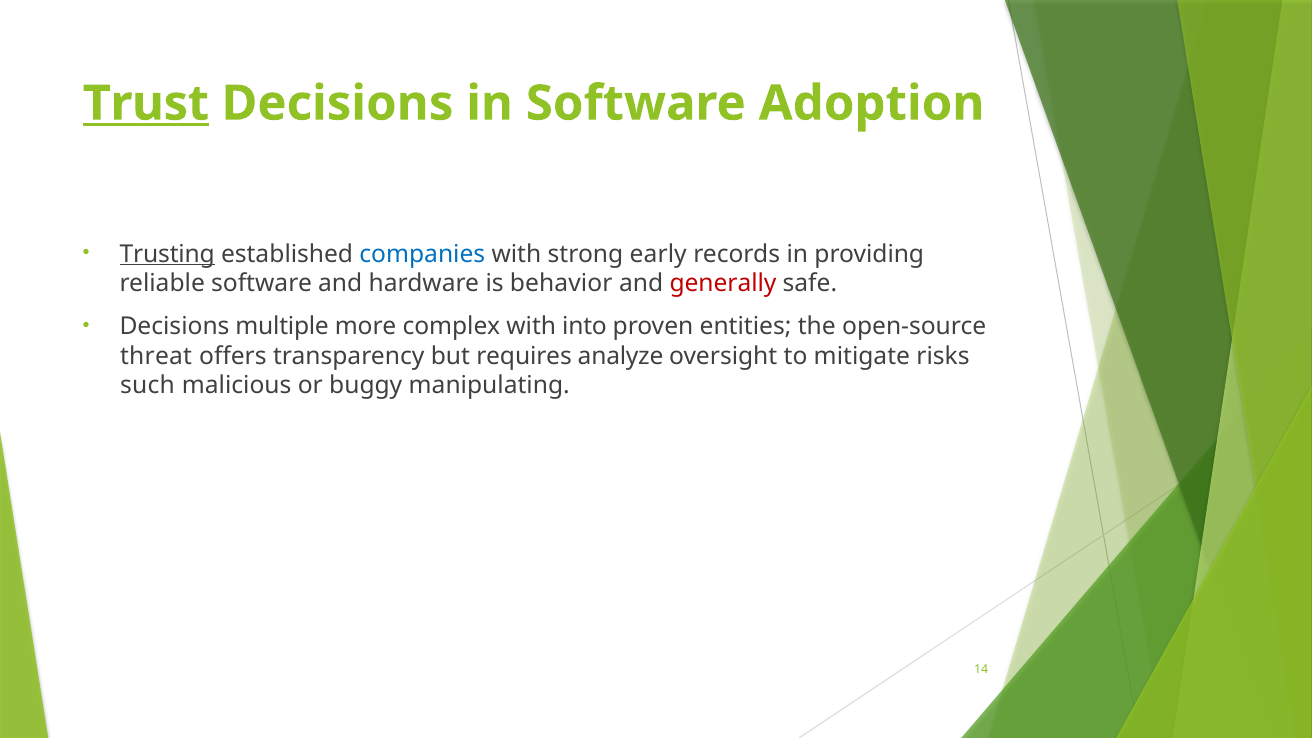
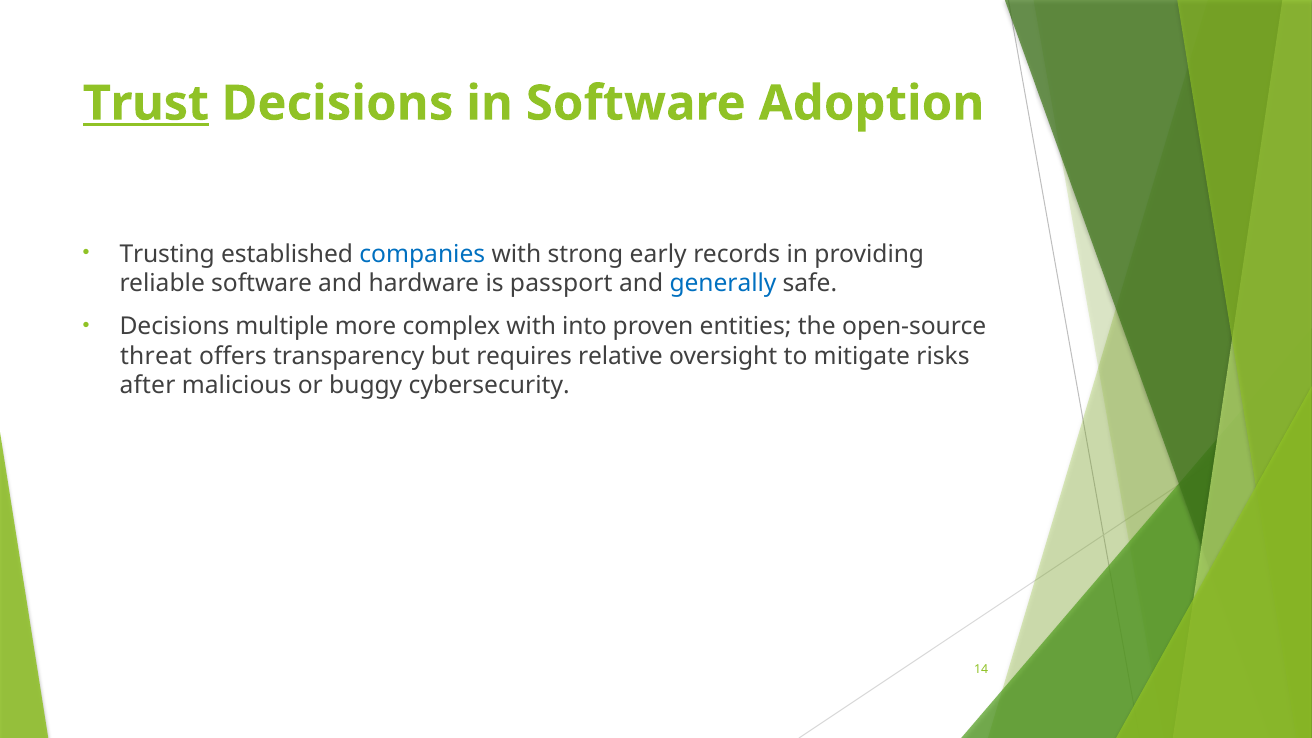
Trusting underline: present -> none
behavior: behavior -> passport
generally colour: red -> blue
analyze: analyze -> relative
such: such -> after
manipulating: manipulating -> cybersecurity
